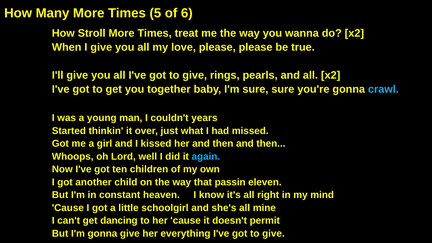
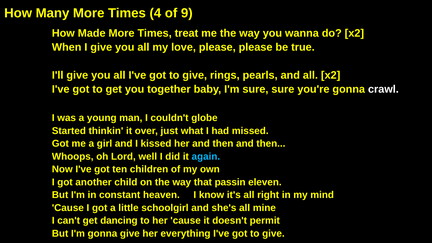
5: 5 -> 4
6: 6 -> 9
Stroll: Stroll -> Made
crawl colour: light blue -> white
years: years -> globe
